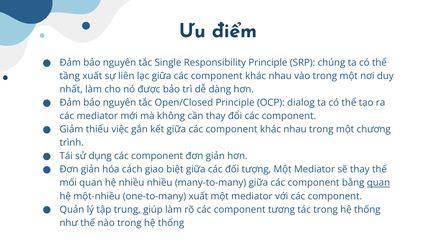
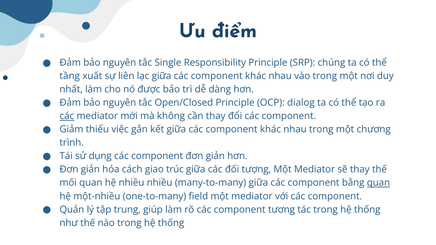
các at (67, 116) underline: none -> present
biệt: biệt -> trúc
one-to-many xuất: xuất -> field
